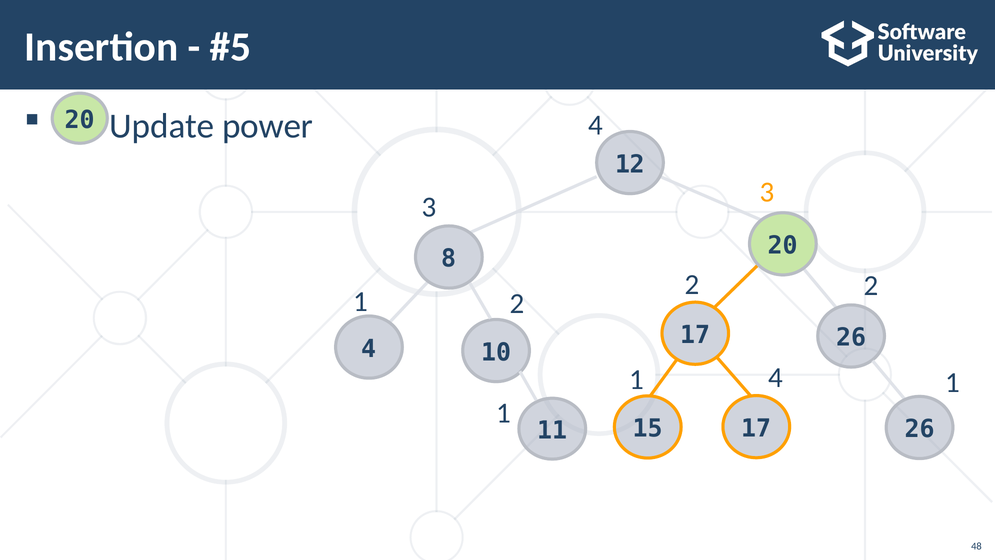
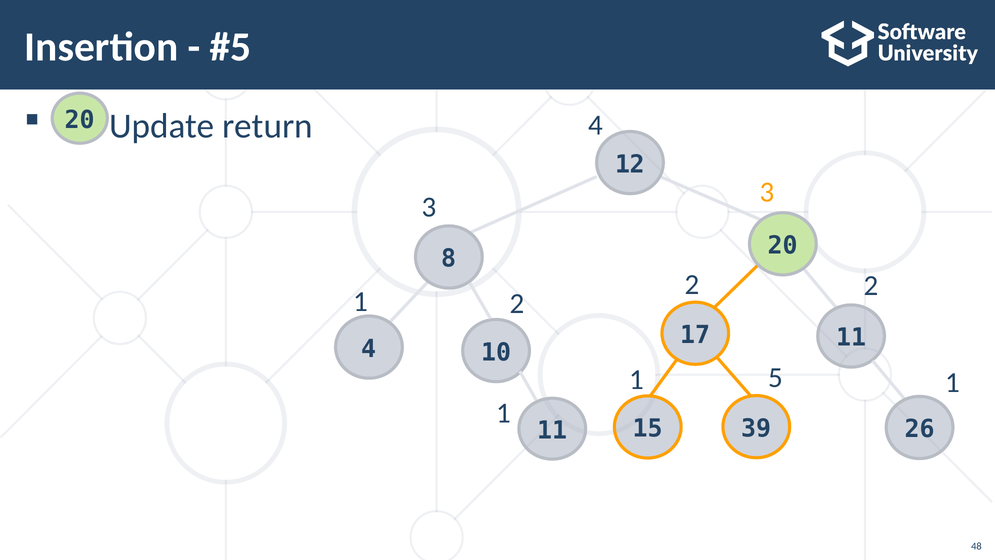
power: power -> return
17 26: 26 -> 11
1 4: 4 -> 5
15 17: 17 -> 39
